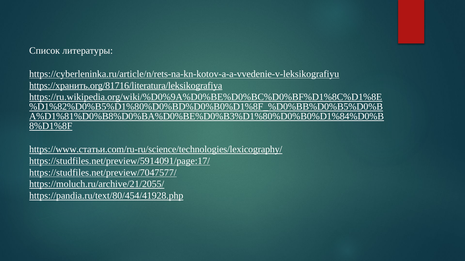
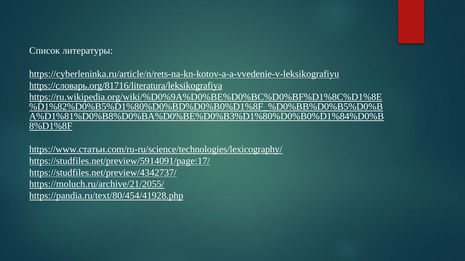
https://хранить.org/81716/literatura/leksikografiya: https://хранить.org/81716/literatura/leksikografiya -> https://словарь.org/81716/literatura/leksikografiya
https://studfiles.net/preview/7047577/: https://studfiles.net/preview/7047577/ -> https://studfiles.net/preview/4342737/
